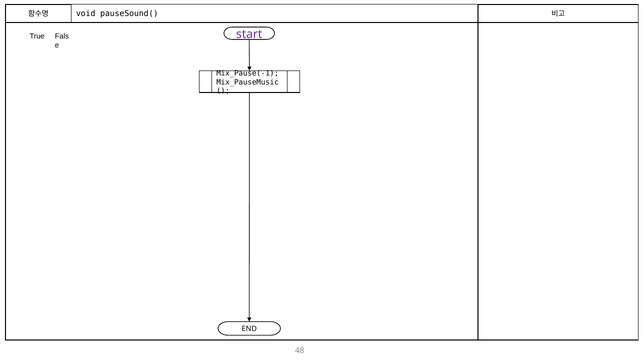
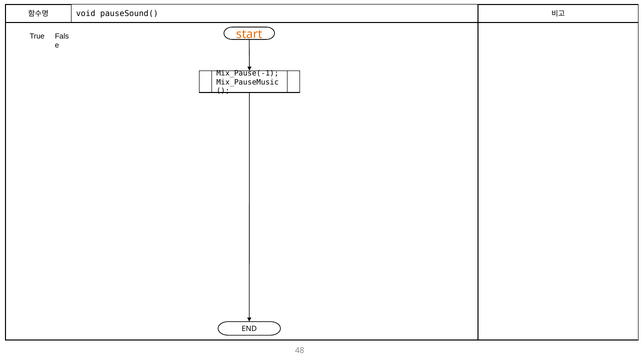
start colour: purple -> orange
